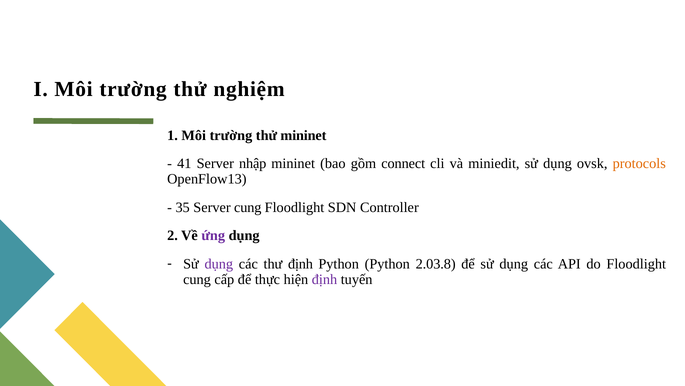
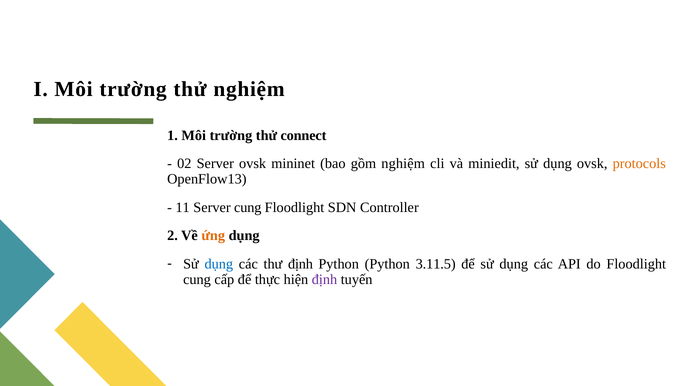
thử mininet: mininet -> connect
41: 41 -> 02
Server nhập: nhập -> ovsk
gồm connect: connect -> nghiệm
35: 35 -> 11
ứng colour: purple -> orange
dụng at (219, 264) colour: purple -> blue
2.03.8: 2.03.8 -> 3.11.5
